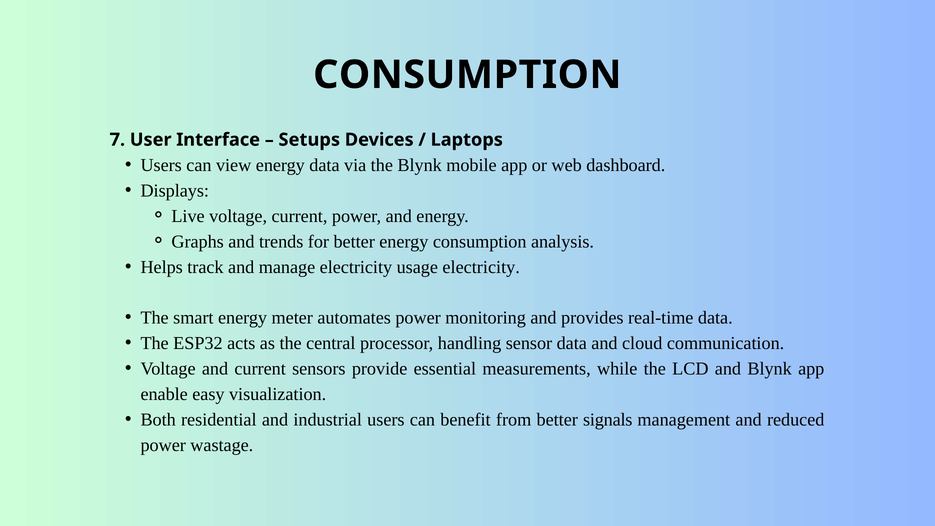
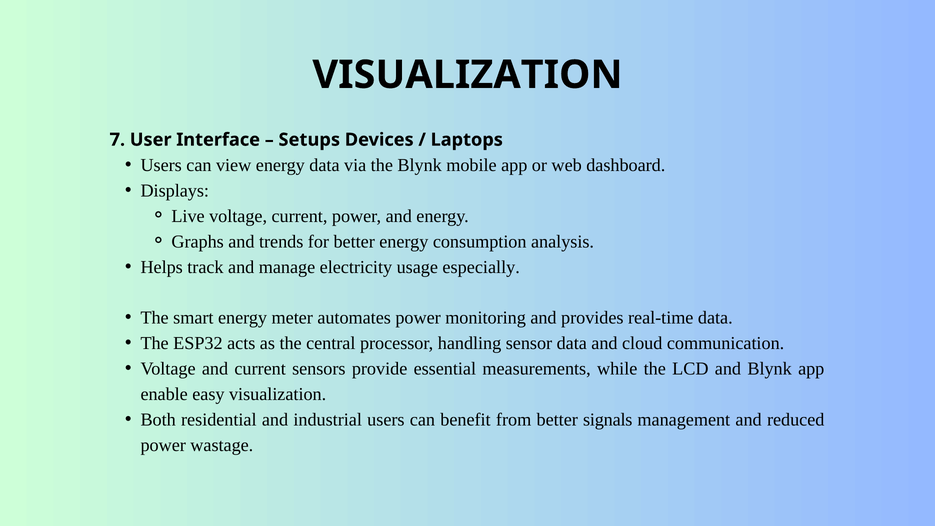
CONSUMPTION at (467, 75): CONSUMPTION -> VISUALIZATION
usage electricity: electricity -> especially
